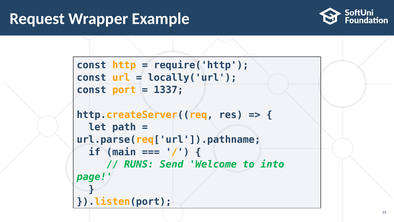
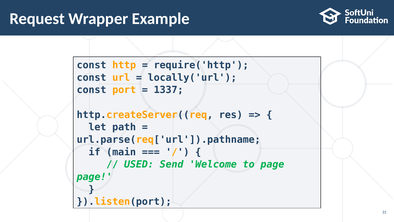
RUNS: RUNS -> USED
to into: into -> page
